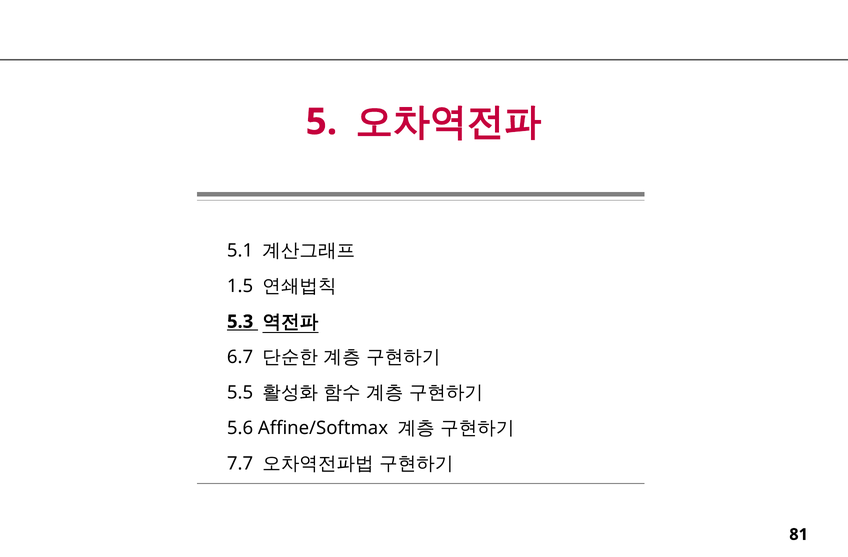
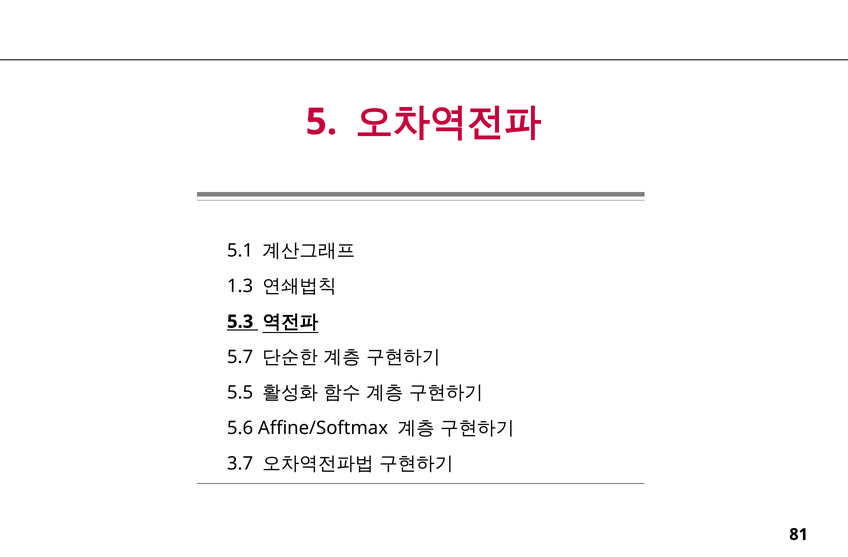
1.5: 1.5 -> 1.3
6.7: 6.7 -> 5.7
7.7: 7.7 -> 3.7
